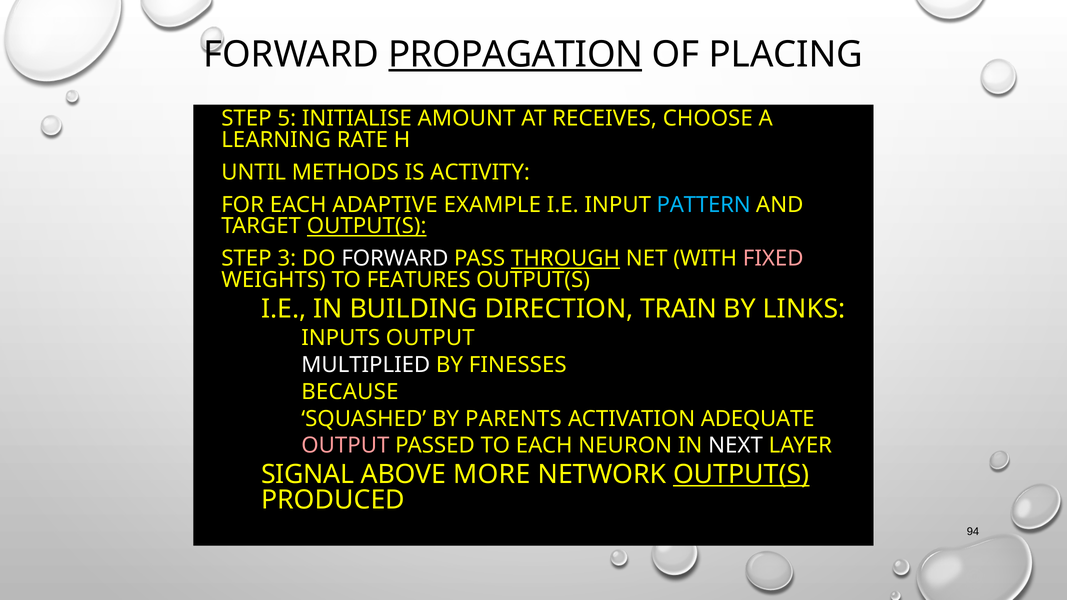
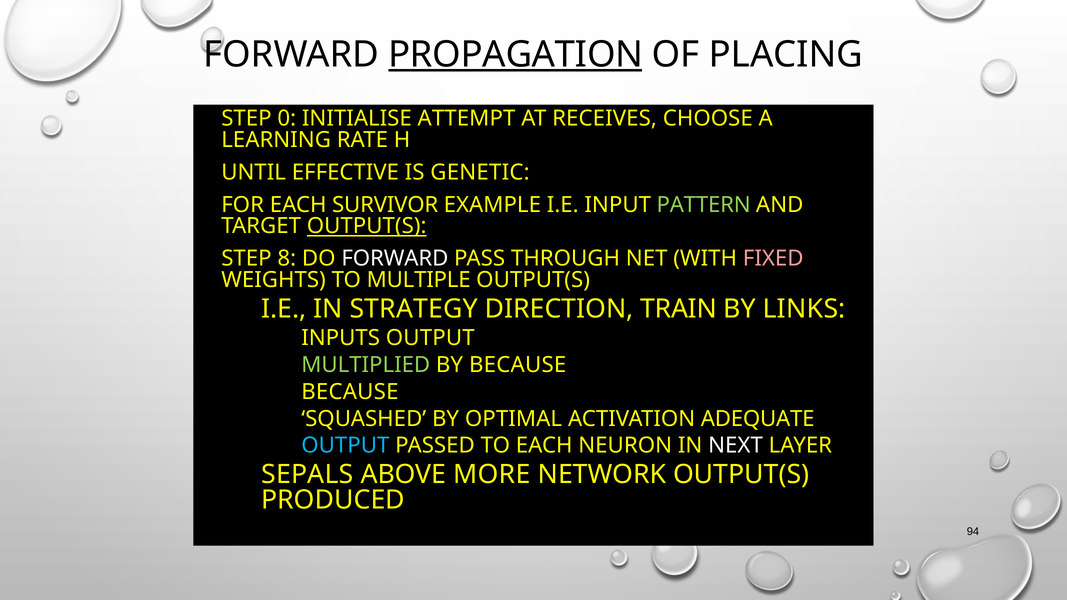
5: 5 -> 0
AMOUNT: AMOUNT -> ATTEMPT
METHODS: METHODS -> EFFECTIVE
ACTIVITY: ACTIVITY -> GENETIC
ADAPTIVE: ADAPTIVE -> SURVIVOR
PATTERN colour: light blue -> light green
3: 3 -> 8
THROUGH underline: present -> none
FEATURES: FEATURES -> MULTIPLE
BUILDING: BUILDING -> STRATEGY
MULTIPLIED colour: white -> light green
BY FINESSES: FINESSES -> BECAUSE
PARENTS: PARENTS -> OPTIMAL
OUTPUT at (345, 446) colour: pink -> light blue
SIGNAL: SIGNAL -> SEPALS
OUTPUT(S at (741, 475) underline: present -> none
